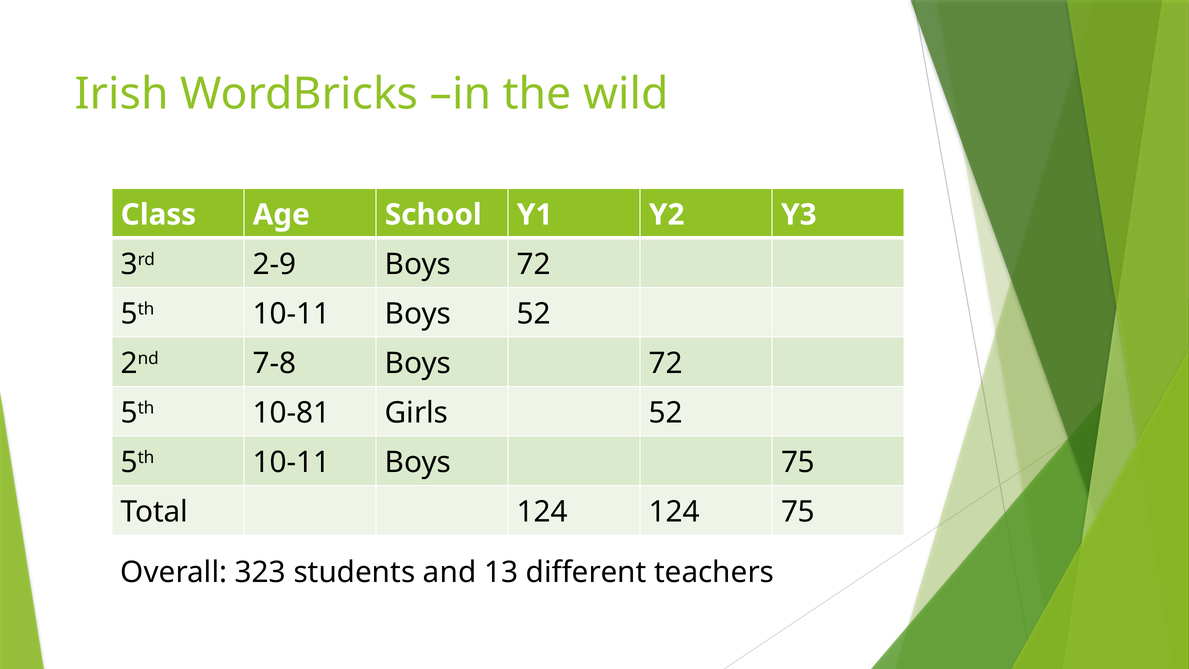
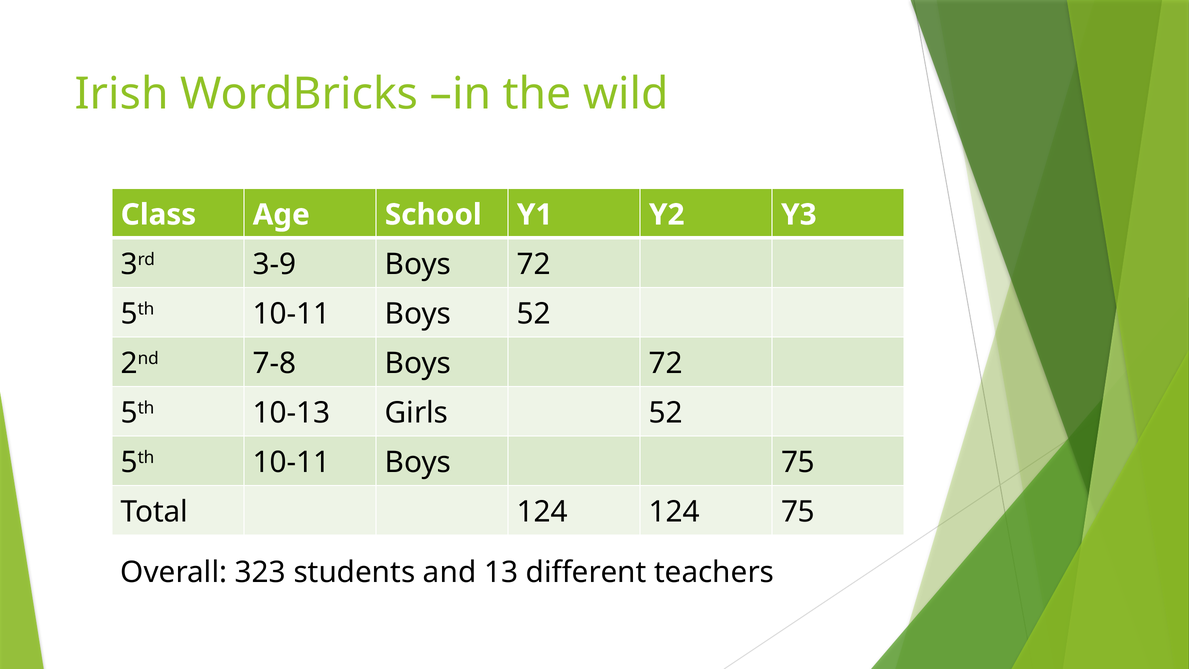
2-9: 2-9 -> 3-9
10-81: 10-81 -> 10-13
